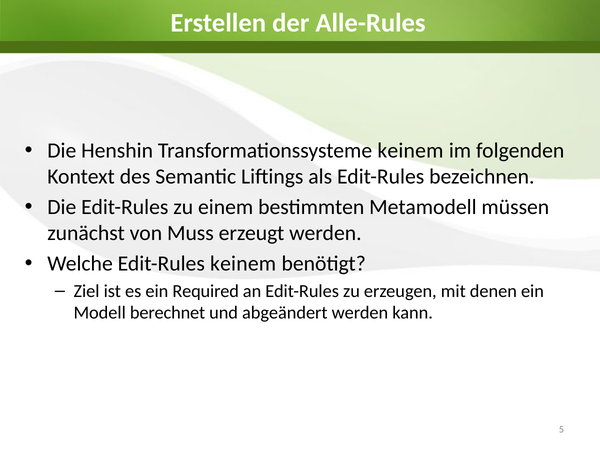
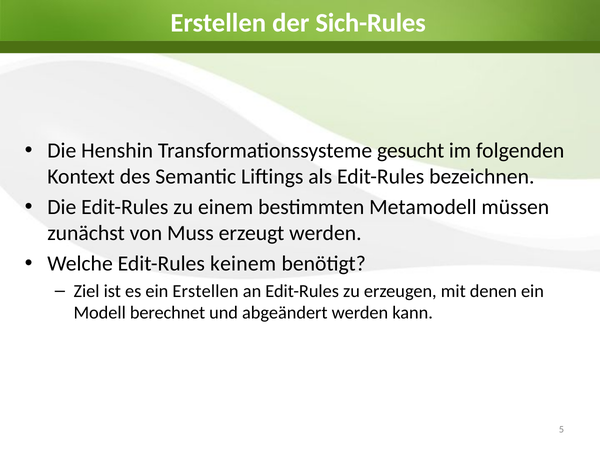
Alle-Rules: Alle-Rules -> Sich-Rules
Transformationssysteme keinem: keinem -> gesucht
ein Required: Required -> Erstellen
